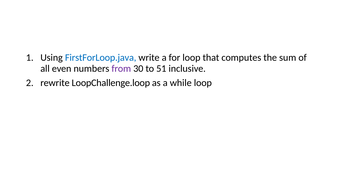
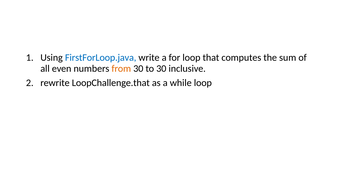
from colour: purple -> orange
to 51: 51 -> 30
LoopChallenge.loop: LoopChallenge.loop -> LoopChallenge.that
